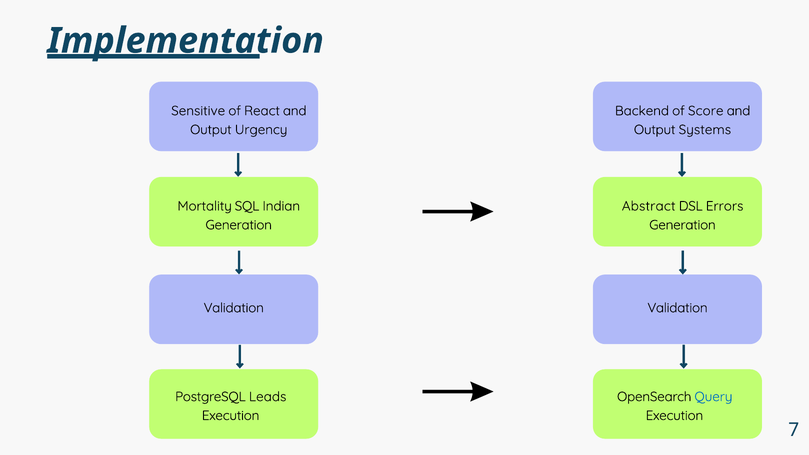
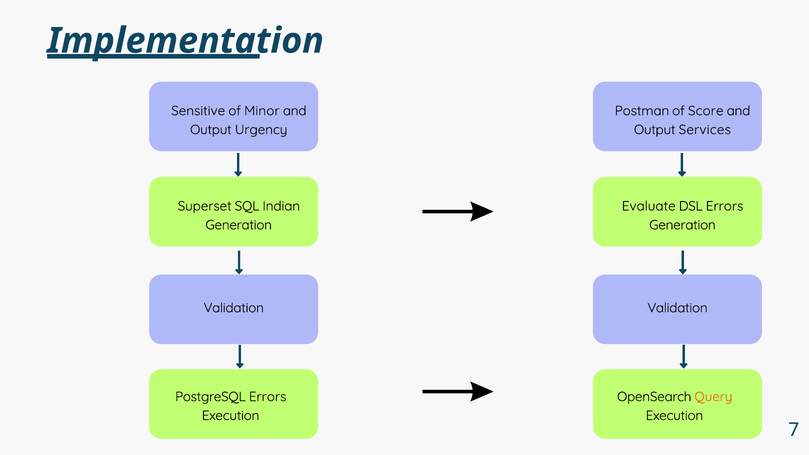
React: React -> Minor
Backend: Backend -> Postman
Systems: Systems -> Services
Mortality: Mortality -> Superset
Abstract: Abstract -> Evaluate
PostgreSQL Leads: Leads -> Errors
Query colour: blue -> orange
